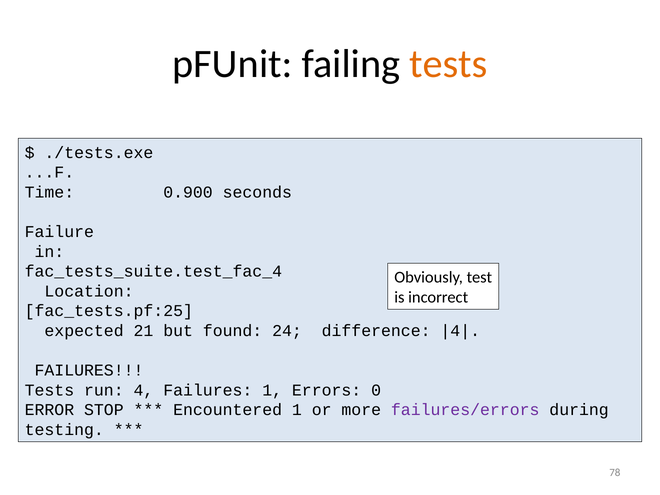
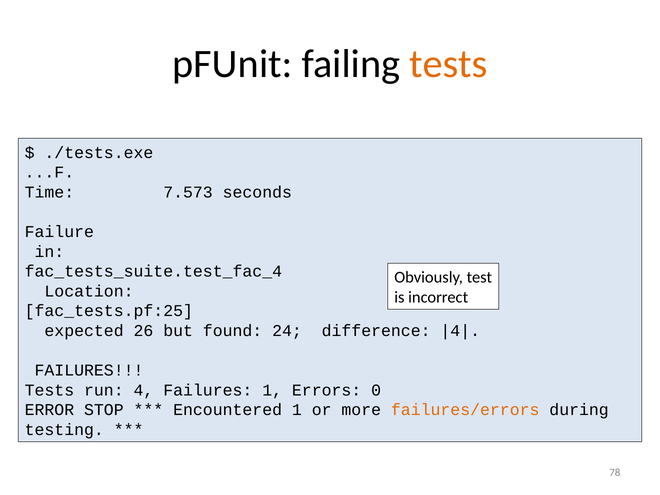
0.900: 0.900 -> 7.573
21: 21 -> 26
failures/errors colour: purple -> orange
